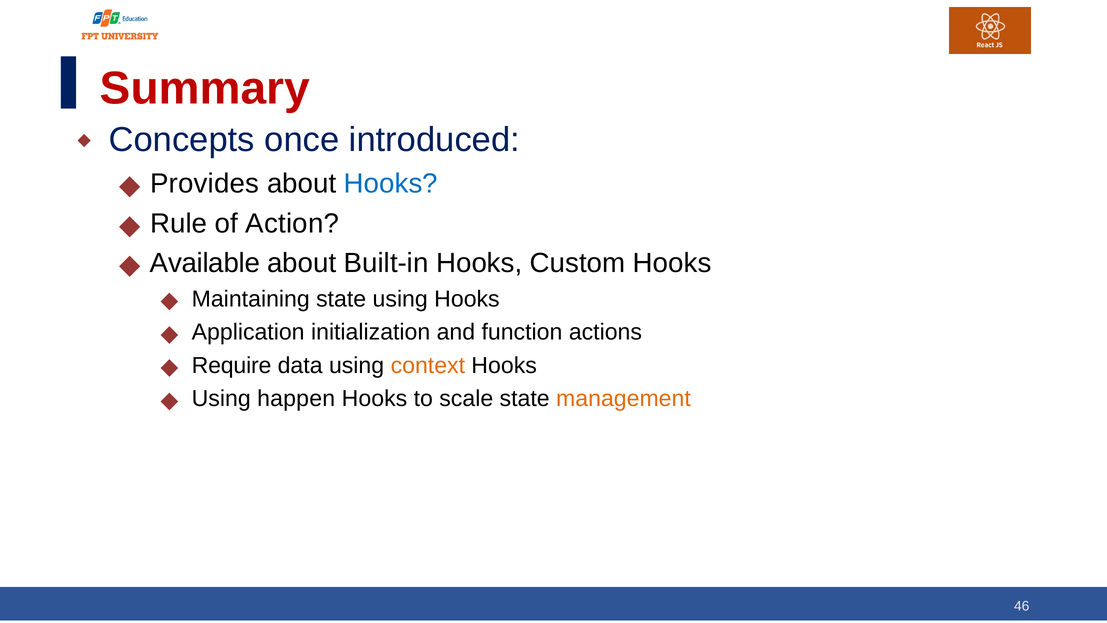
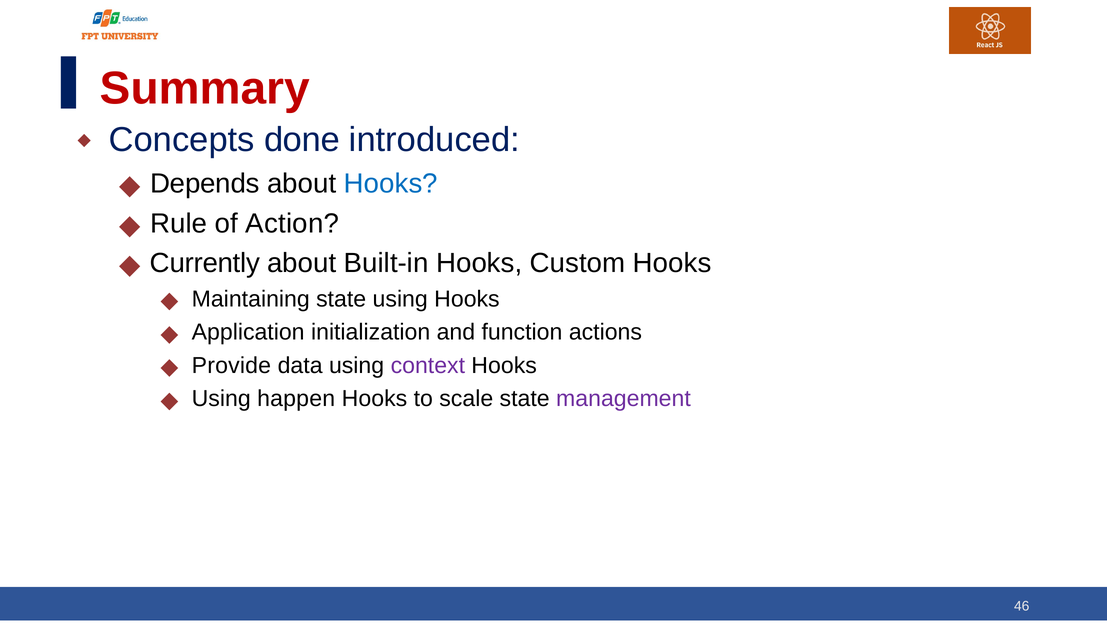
once: once -> done
Provides: Provides -> Depends
Available: Available -> Currently
Require: Require -> Provide
context colour: orange -> purple
management colour: orange -> purple
